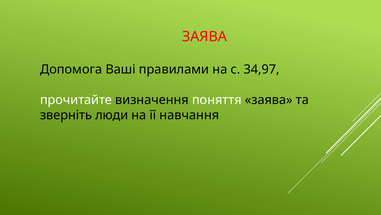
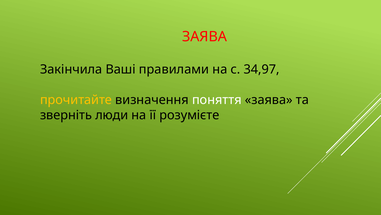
Допомога: Допомога -> Закінчила
прочитайте colour: white -> yellow
навчання: навчання -> розумієте
